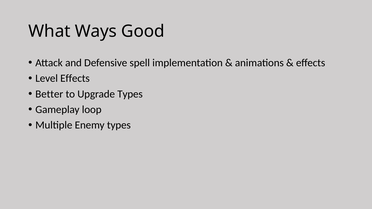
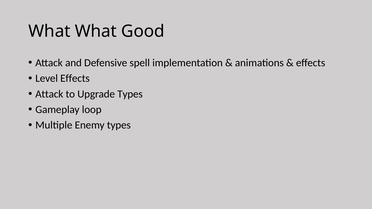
What Ways: Ways -> What
Better at (49, 94): Better -> Attack
